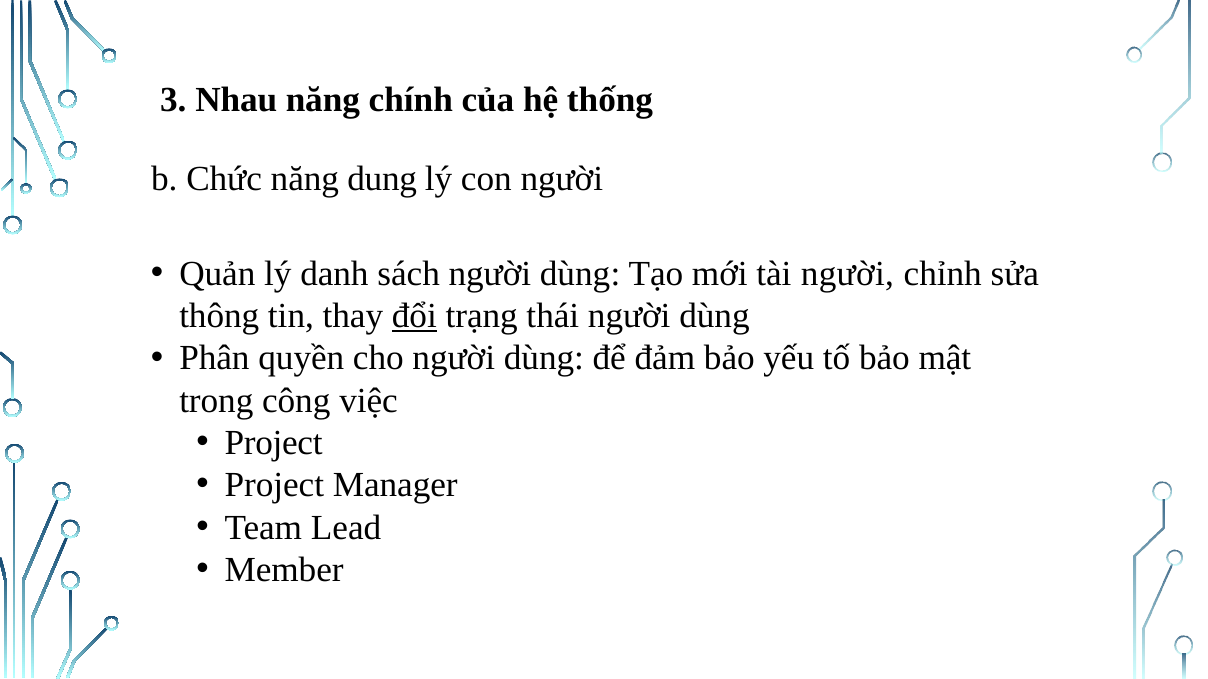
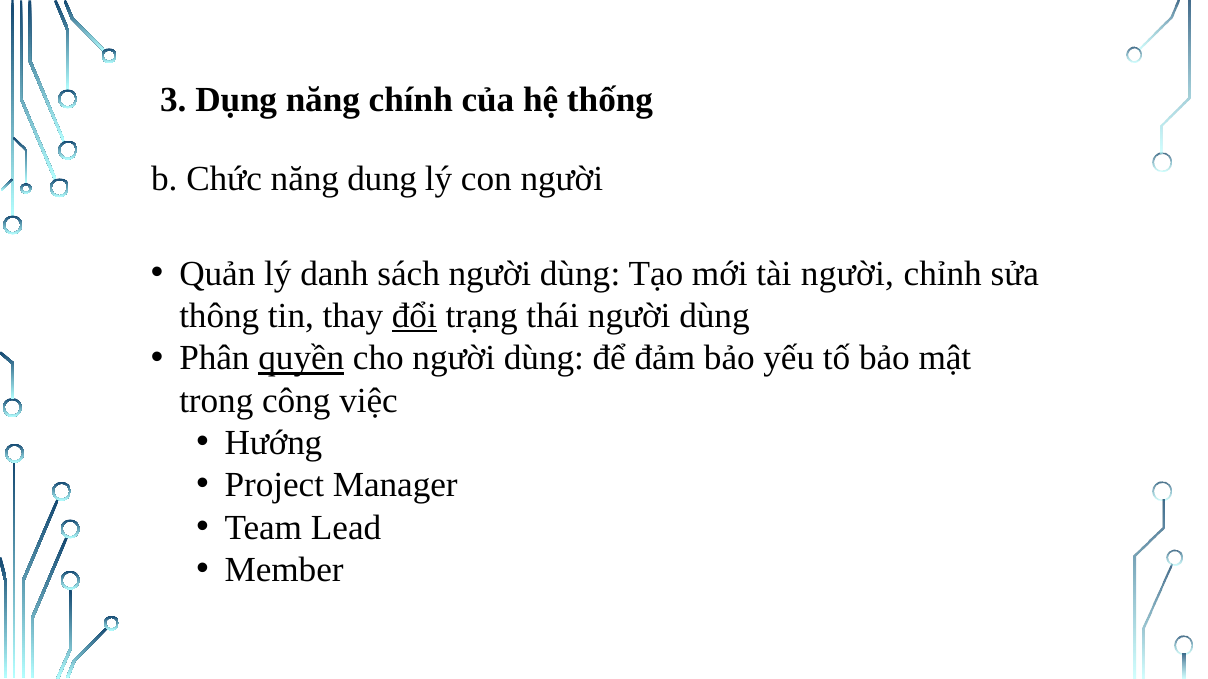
Nhau: Nhau -> Dụng
quyền underline: none -> present
Project at (274, 443): Project -> Hướng
